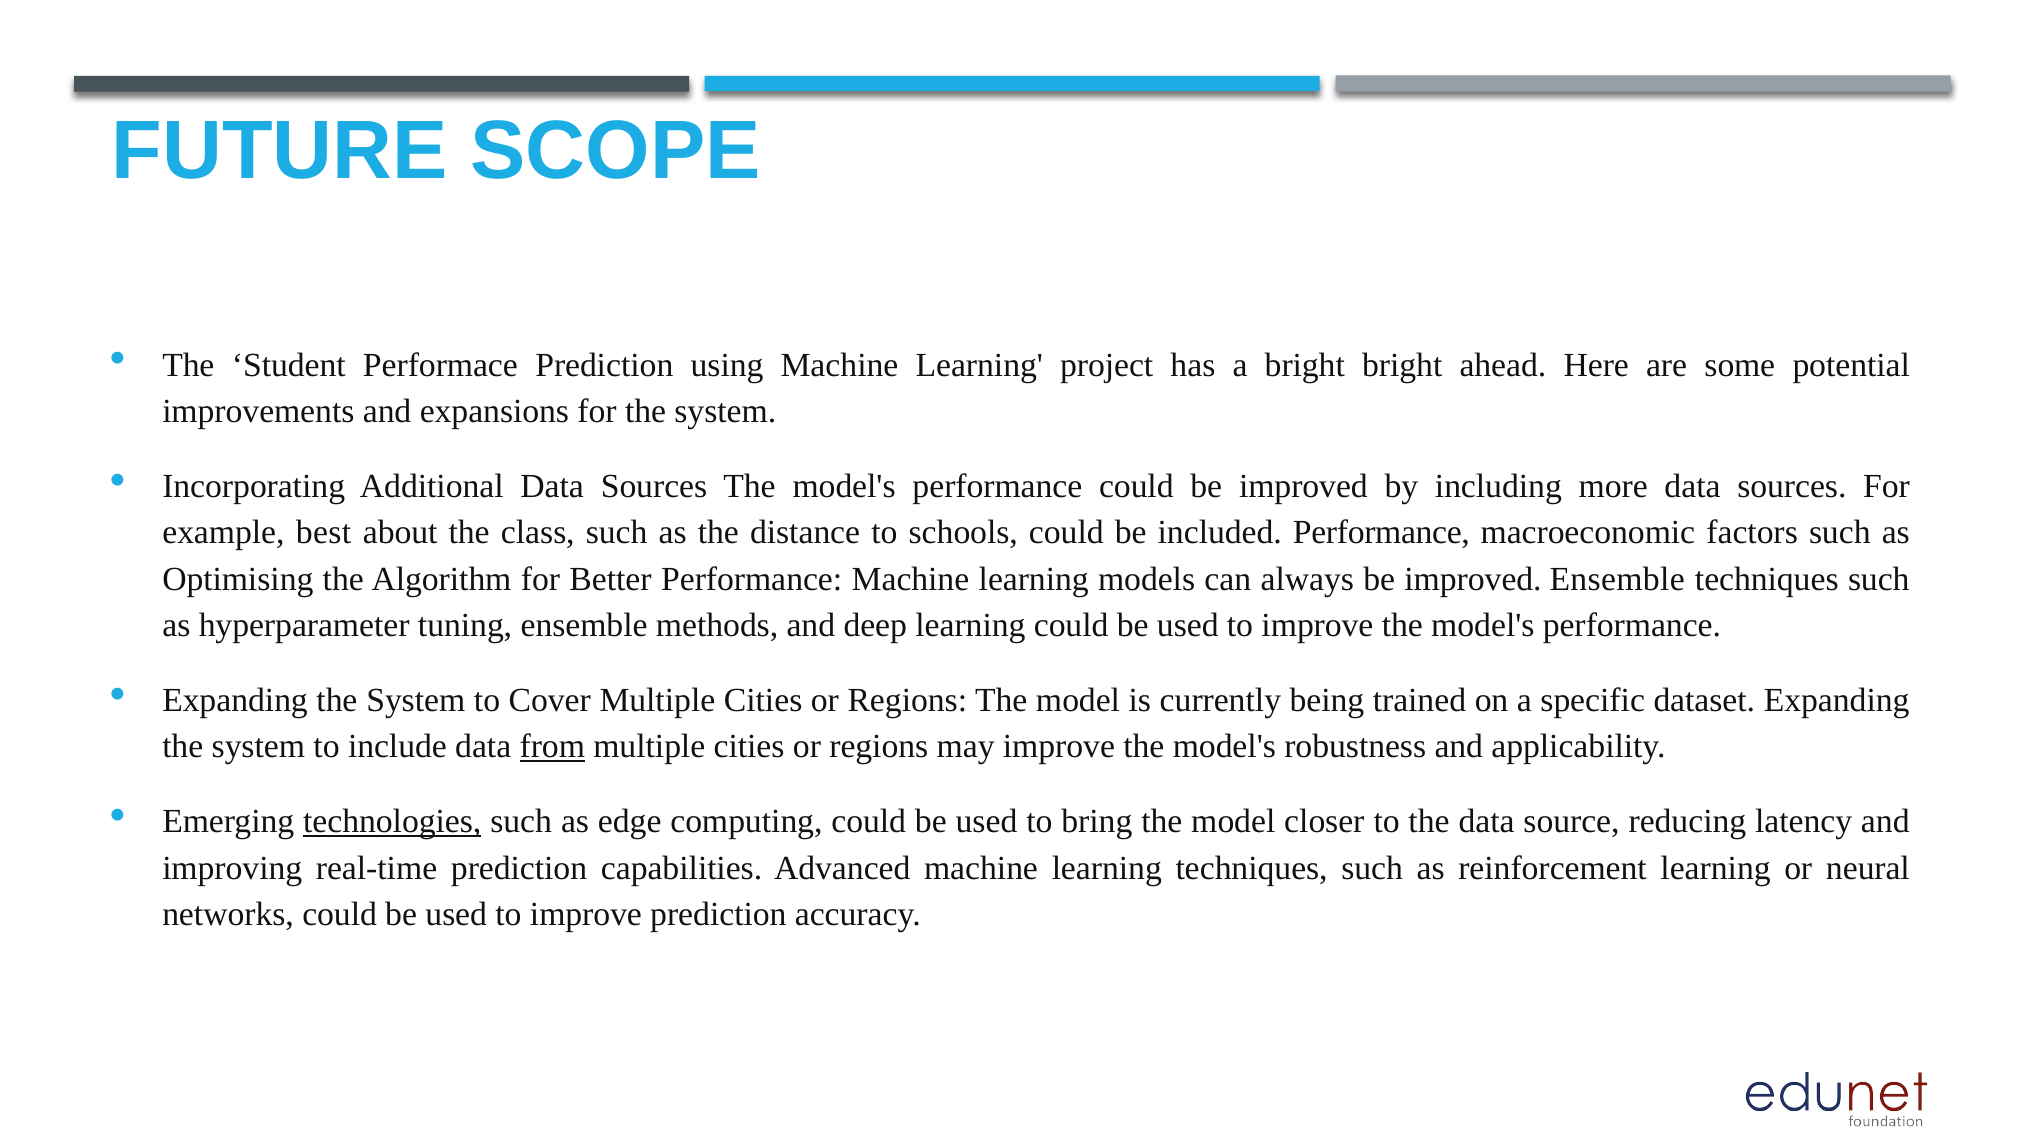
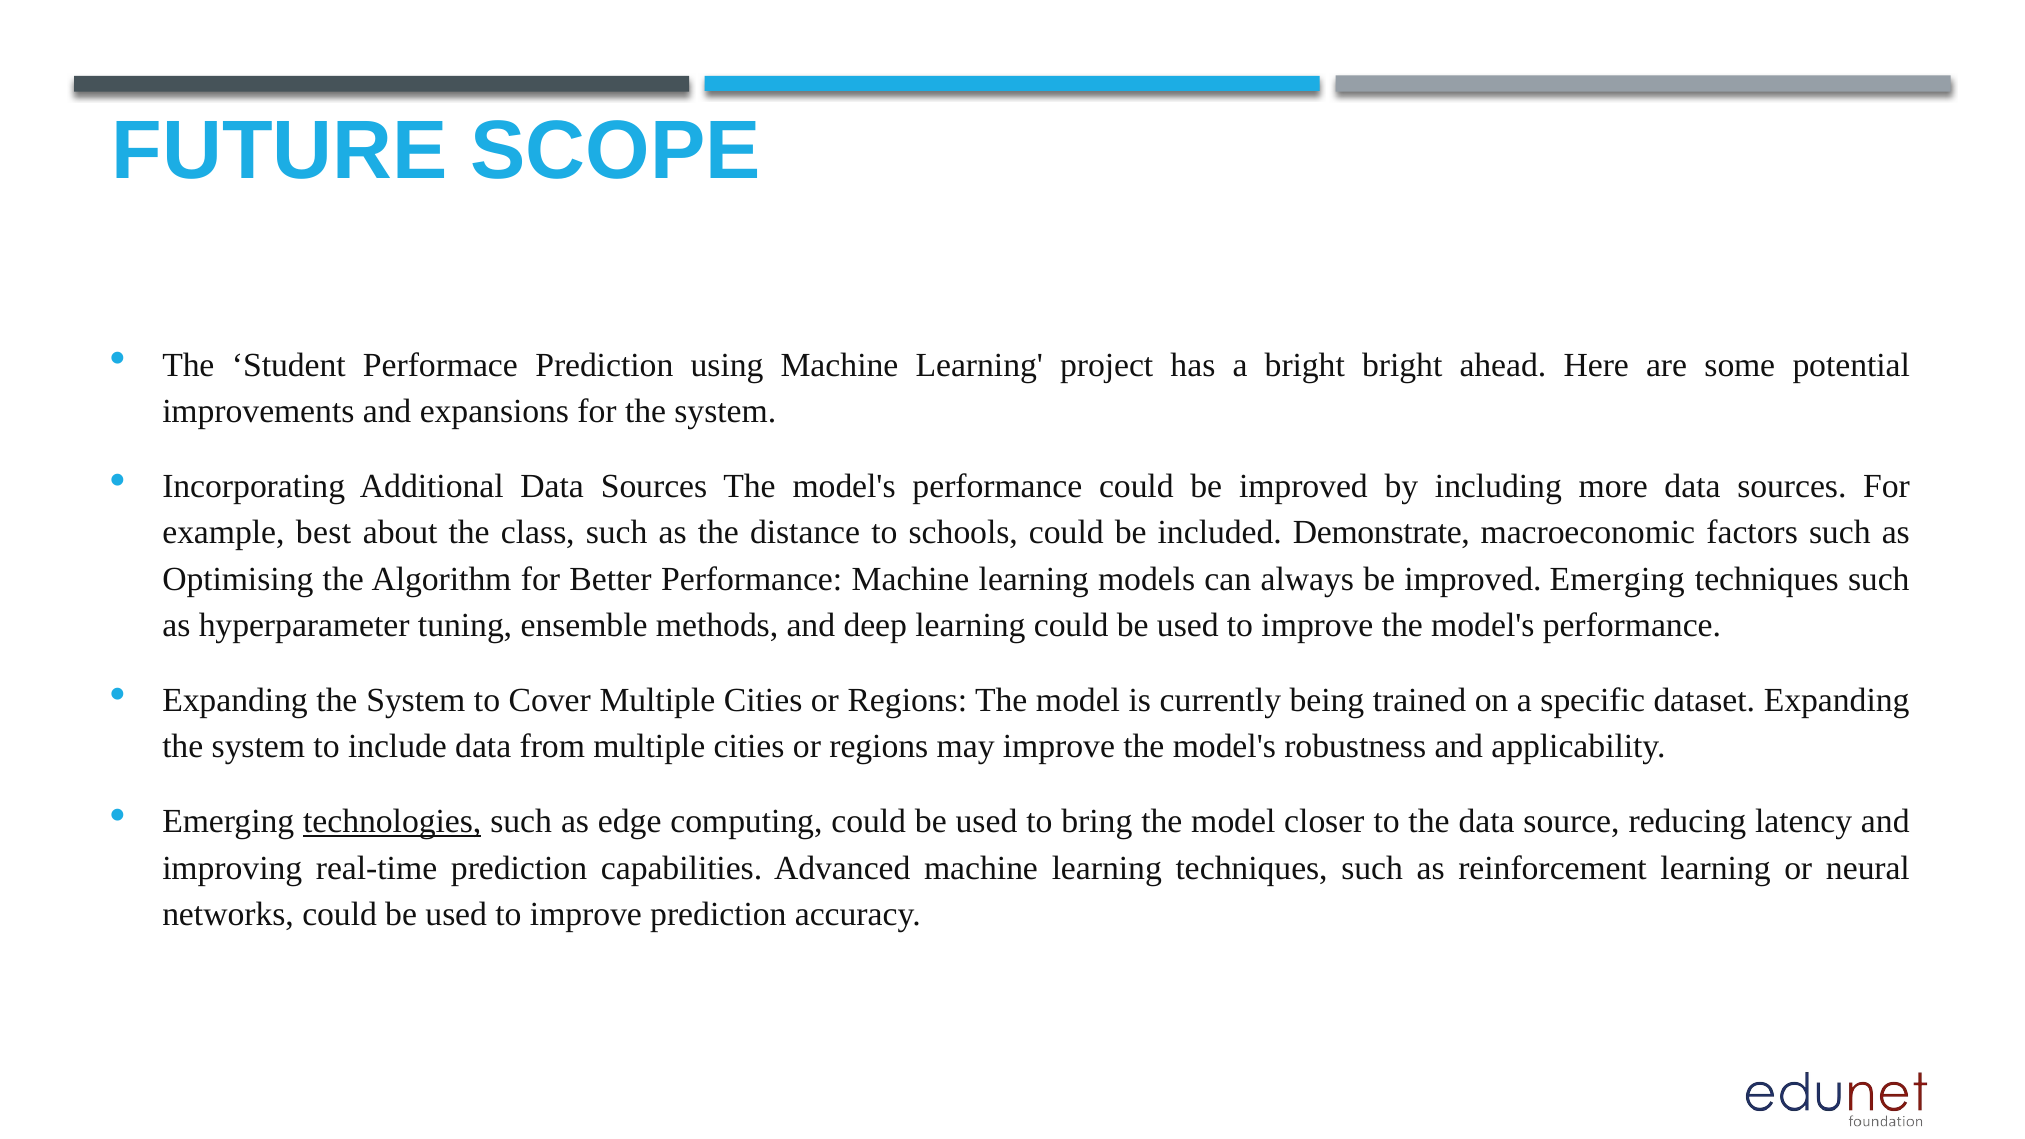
included Performance: Performance -> Demonstrate
improved Ensemble: Ensemble -> Emerging
from underline: present -> none
